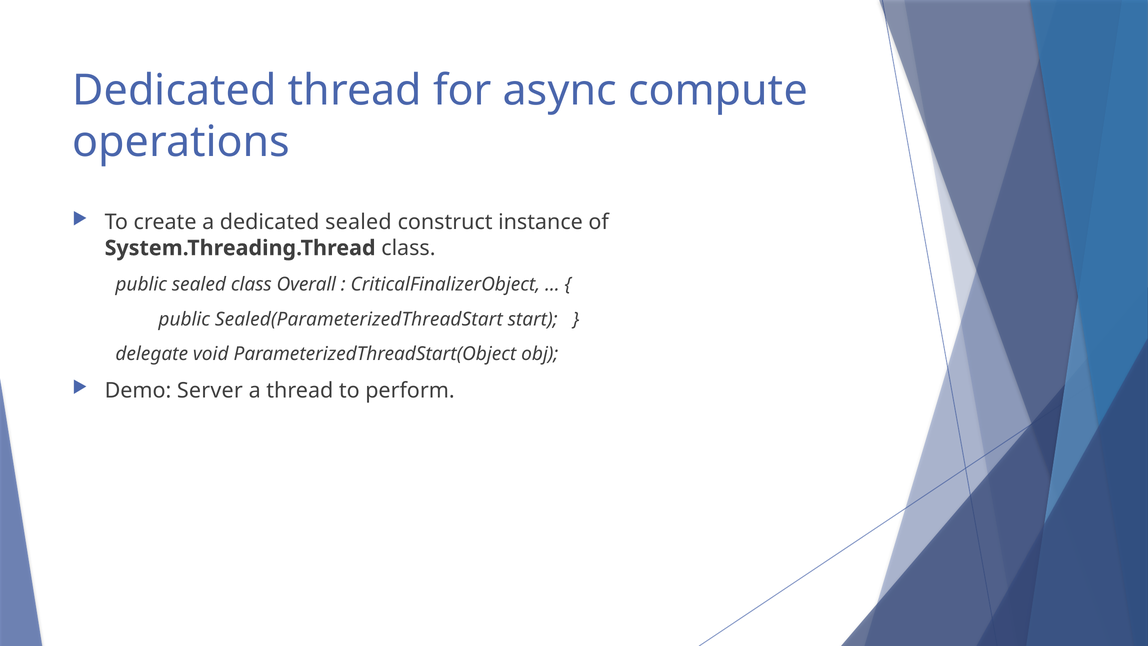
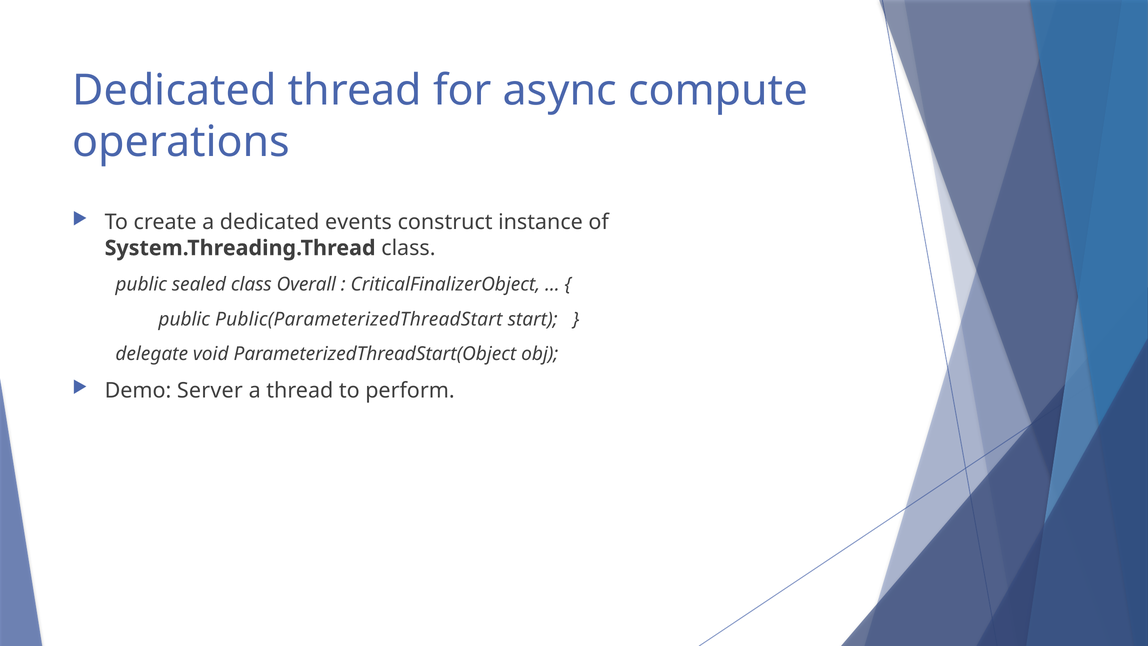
dedicated sealed: sealed -> events
Sealed(ParameterizedThreadStart: Sealed(ParameterizedThreadStart -> Public(ParameterizedThreadStart
